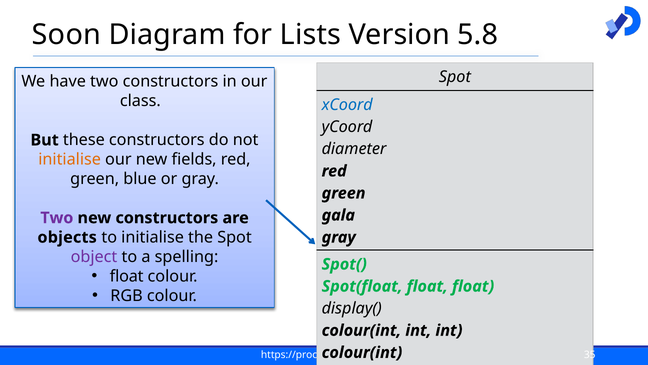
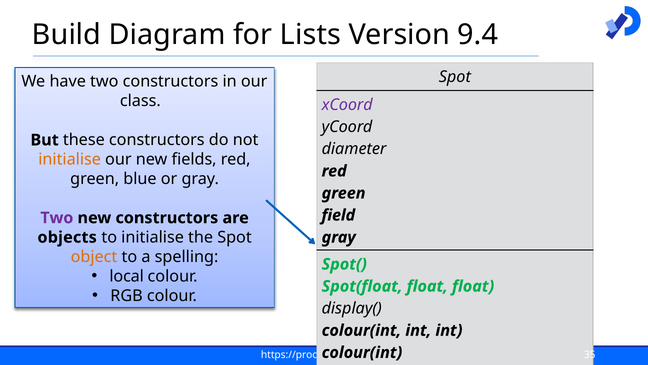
Soon: Soon -> Build
5.8: 5.8 -> 9.4
xCoord colour: blue -> purple
gala: gala -> field
object colour: purple -> orange
float at (127, 276): float -> local
